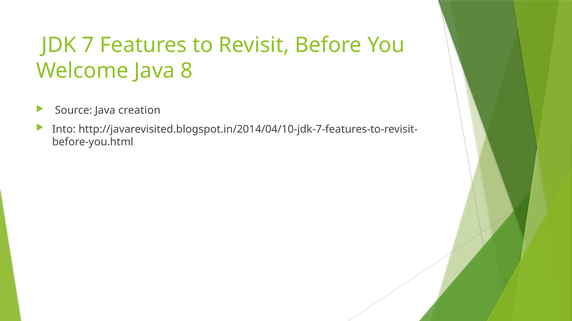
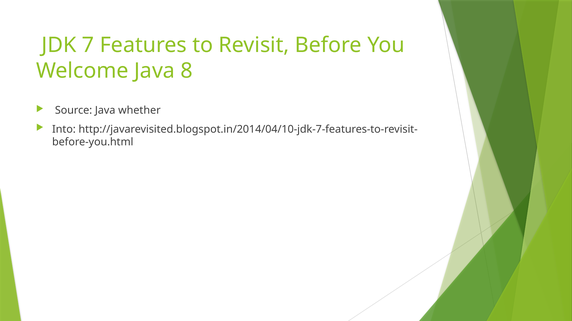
creation: creation -> whether
